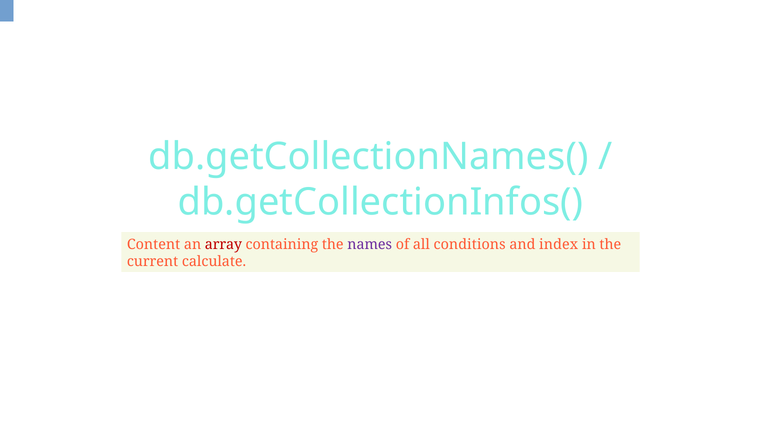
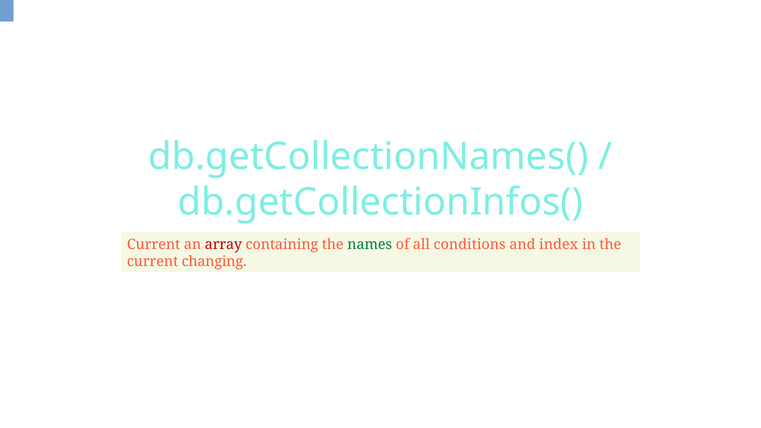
Content at (154, 244): Content -> Current
names colour: purple -> green
calculate: calculate -> changing
